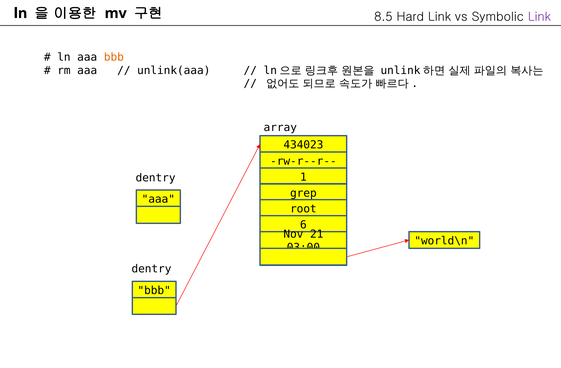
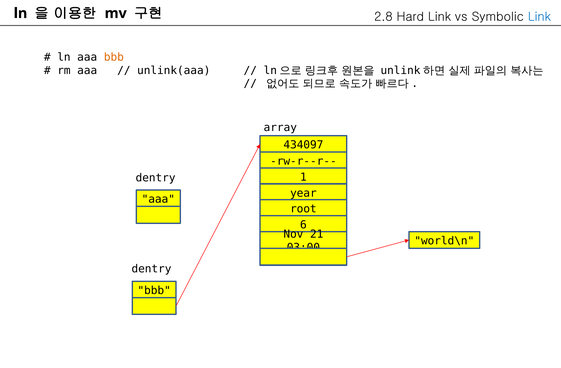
8.5: 8.5 -> 2.8
Link at (539, 17) colour: purple -> blue
434023: 434023 -> 434097
grep: grep -> year
